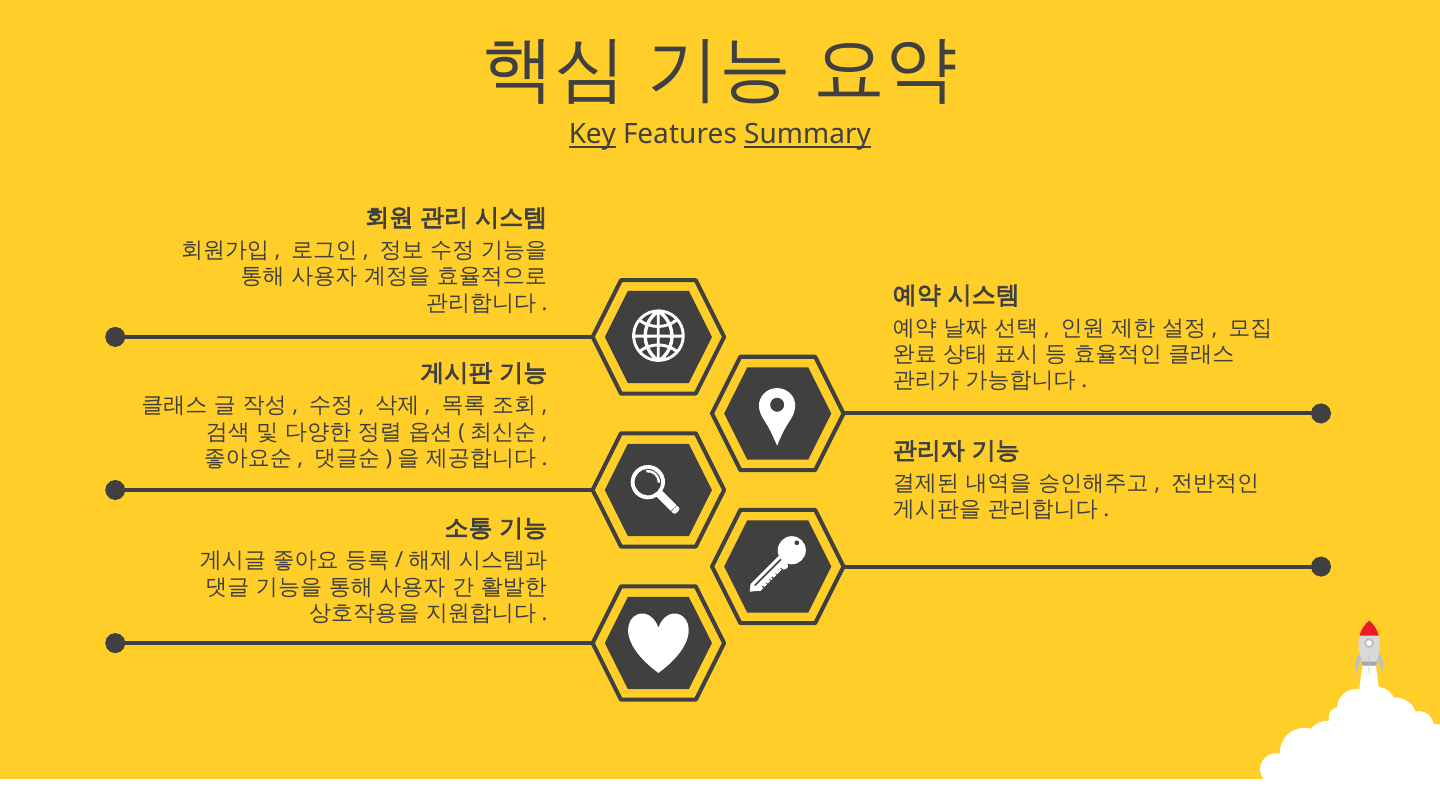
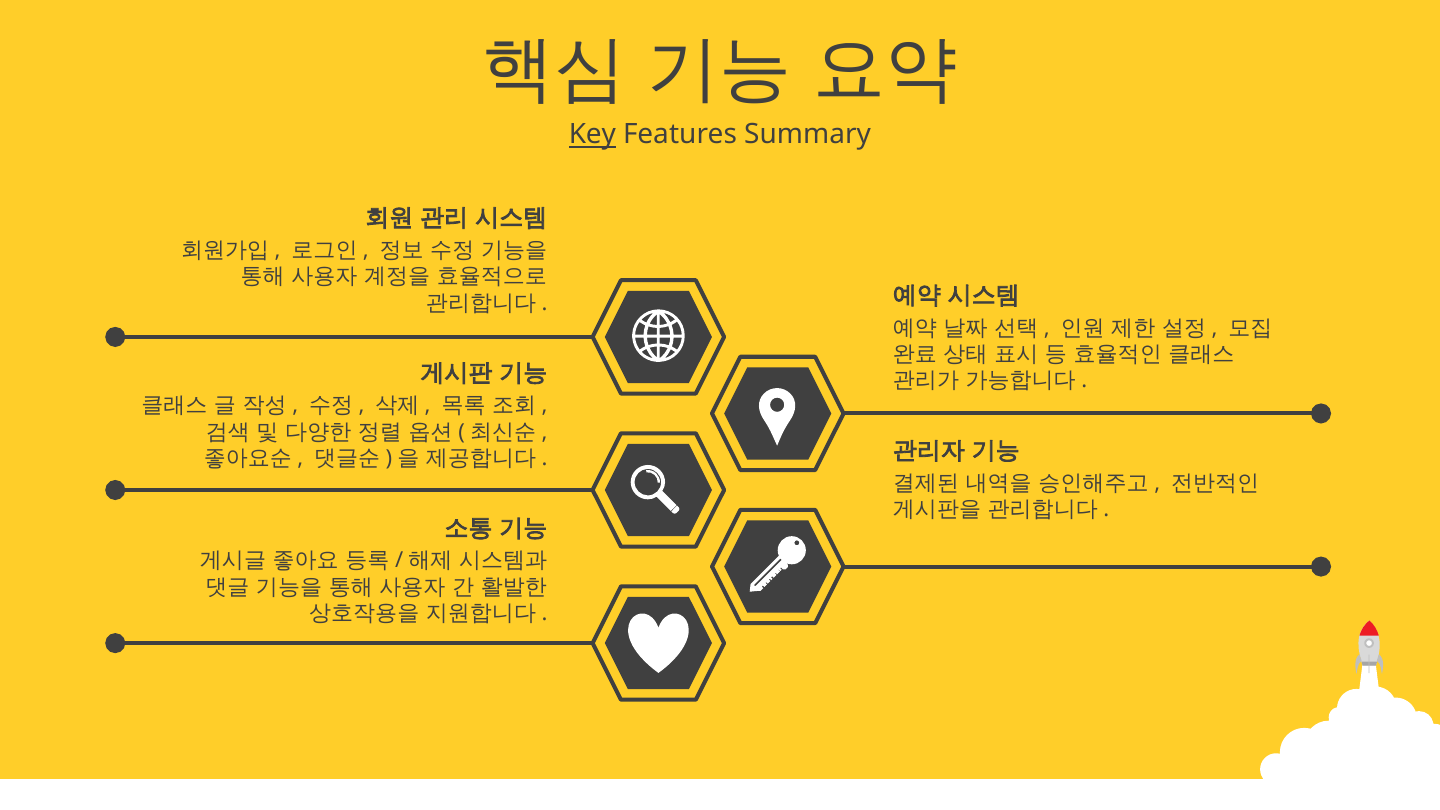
Summary underline: present -> none
